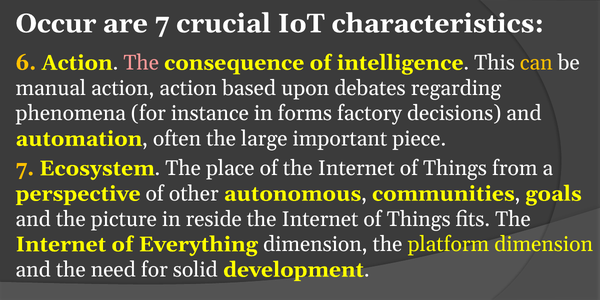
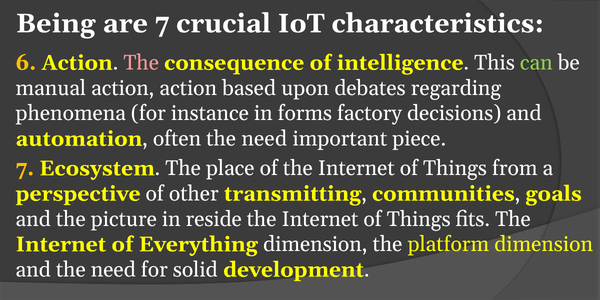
Occur: Occur -> Being
can colour: yellow -> light green
often the large: large -> need
autonomous: autonomous -> transmitting
